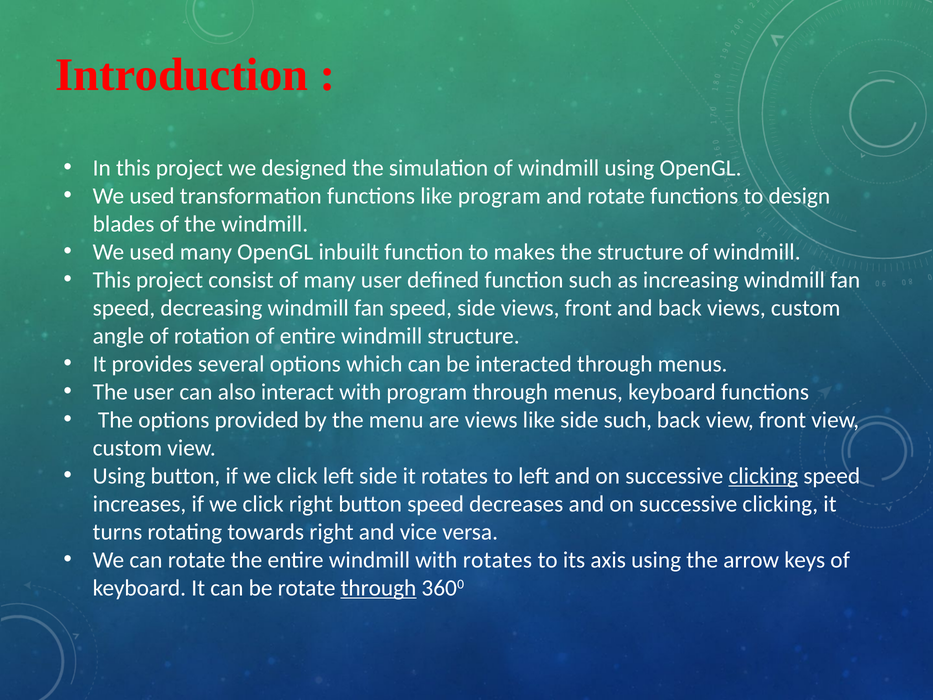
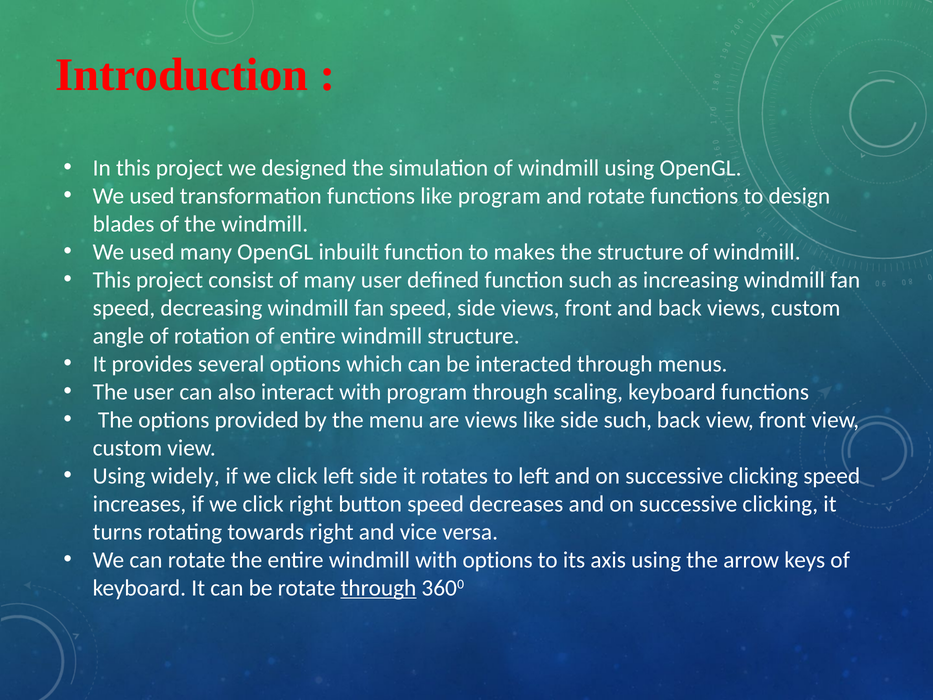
program through menus: menus -> scaling
Using button: button -> widely
clicking at (763, 476) underline: present -> none
with rotates: rotates -> options
